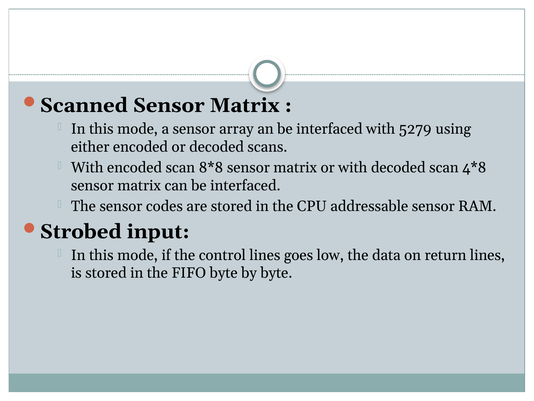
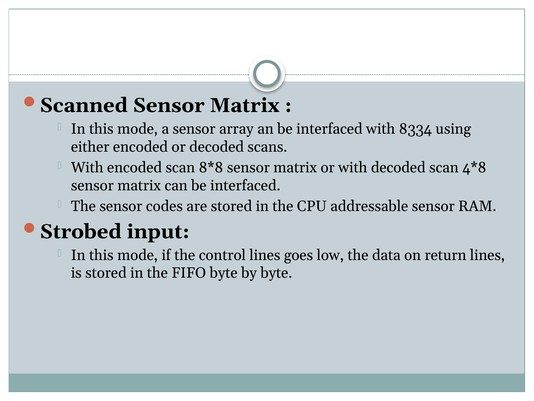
5279: 5279 -> 8334
